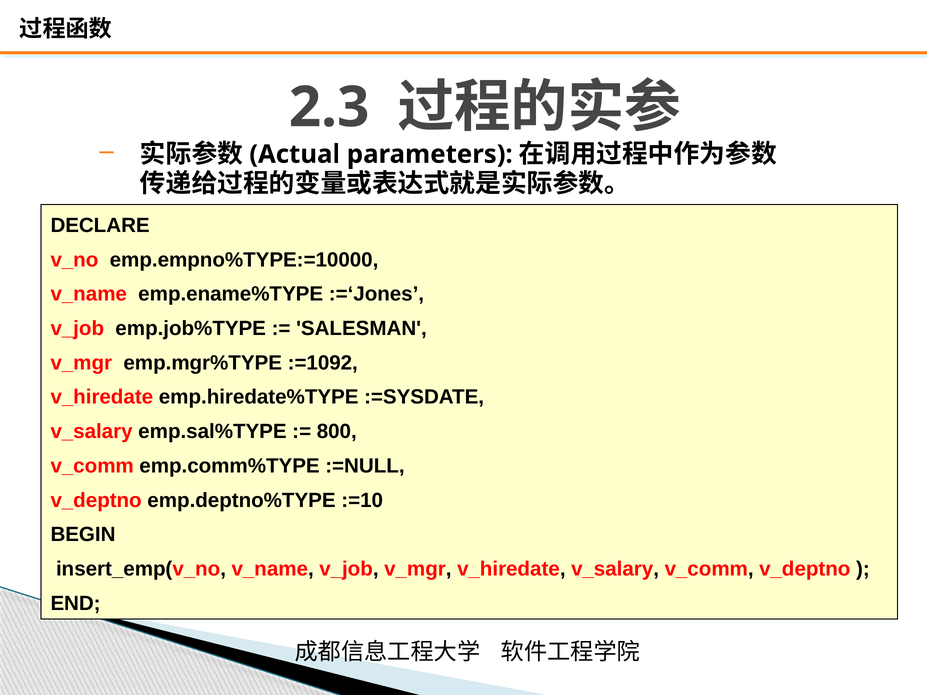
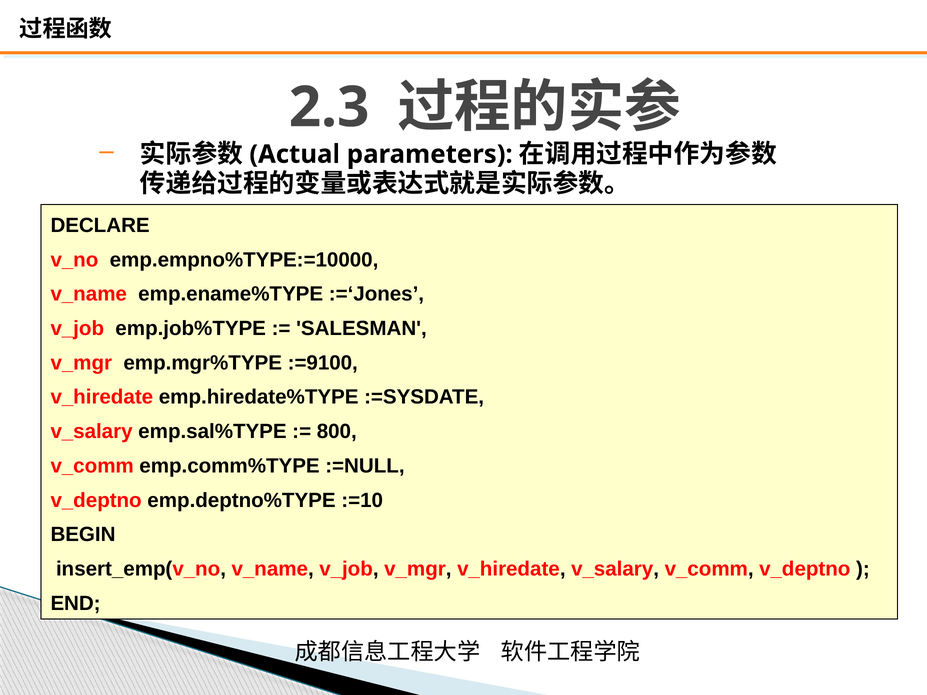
:=1092: :=1092 -> :=9100
